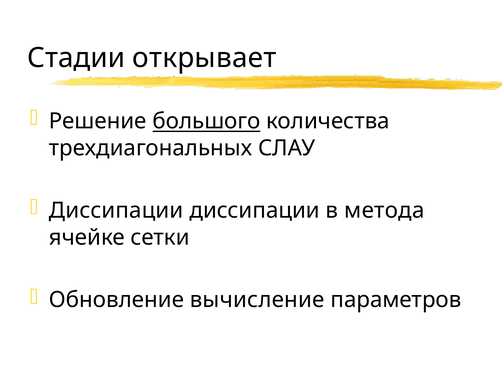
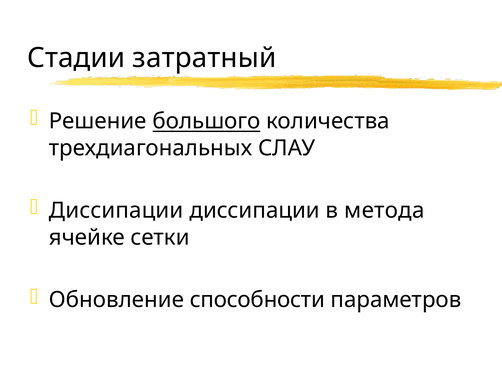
открывает: открывает -> затратный
вычисление: вычисление -> способности
